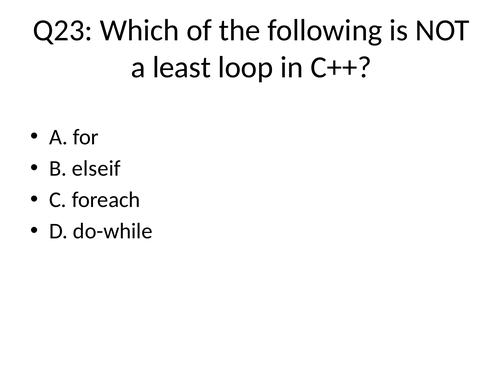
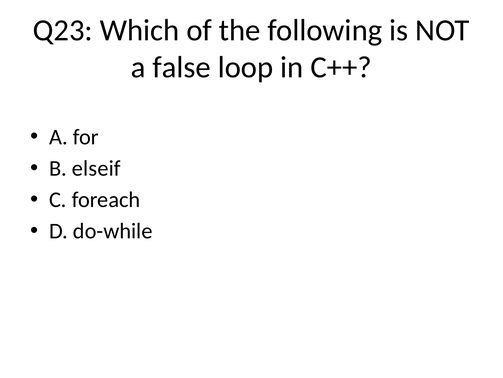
least: least -> false
